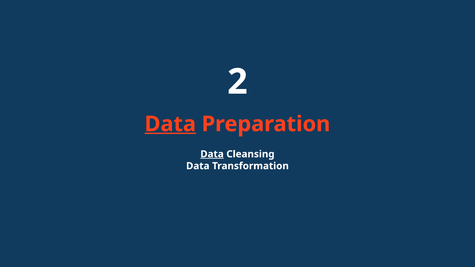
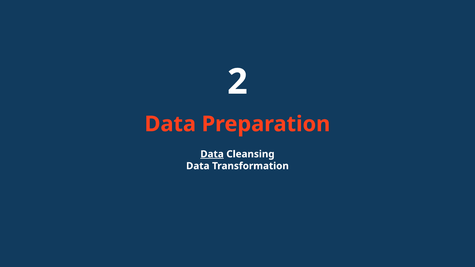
Data at (170, 124) underline: present -> none
